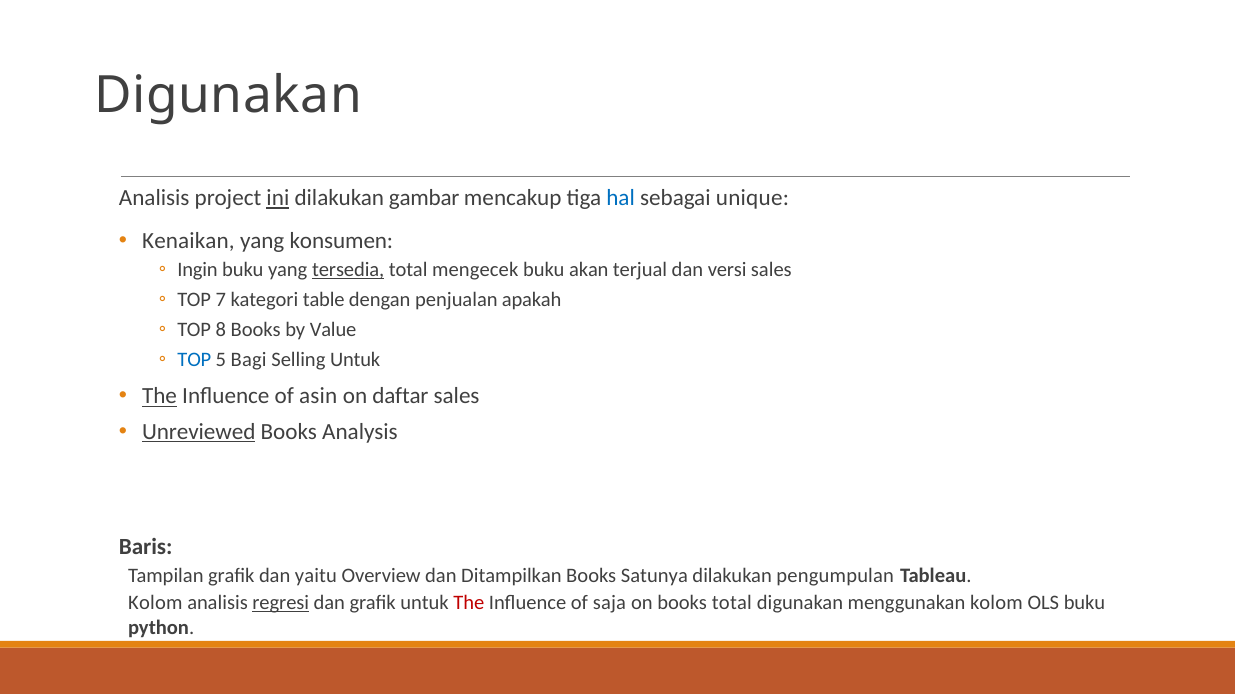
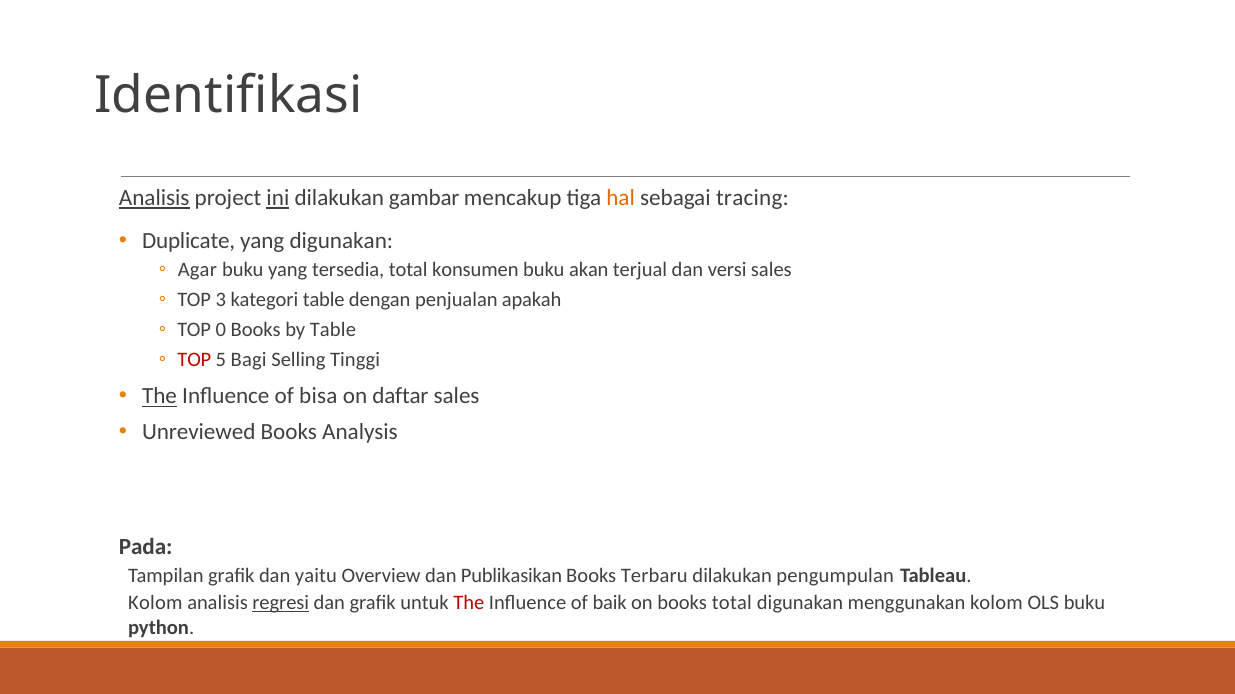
Digunakan at (228, 96): Digunakan -> Identifikasi
Analisis at (154, 198) underline: none -> present
hal colour: blue -> orange
unique: unique -> tracing
Kenaikan: Kenaikan -> Duplicate
yang konsumen: konsumen -> digunakan
Ingin: Ingin -> Agar
tersedia underline: present -> none
mengecek: mengecek -> konsumen
7: 7 -> 3
8: 8 -> 0
by Value: Value -> Table
TOP at (194, 360) colour: blue -> red
Selling Untuk: Untuk -> Tinggi
asin: asin -> bisa
Unreviewed underline: present -> none
Baris: Baris -> Pada
Ditampilkan: Ditampilkan -> Publikasikan
Satunya: Satunya -> Terbaru
saja: saja -> baik
